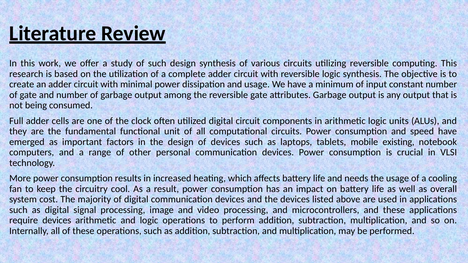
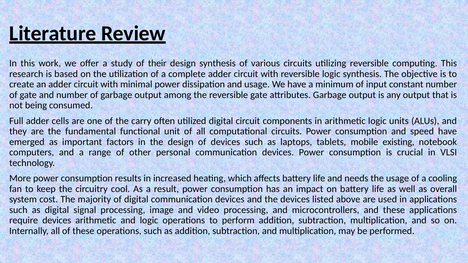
of such: such -> their
clock: clock -> carry
